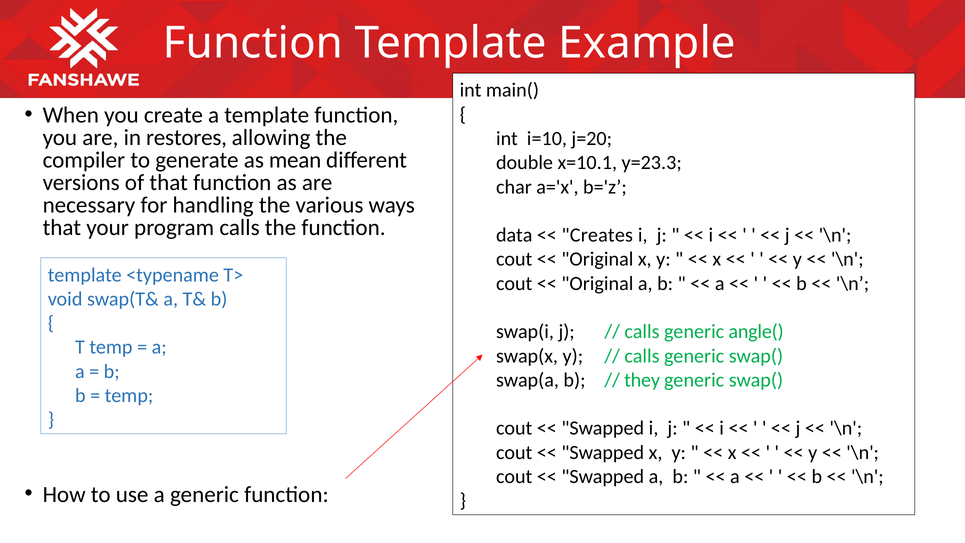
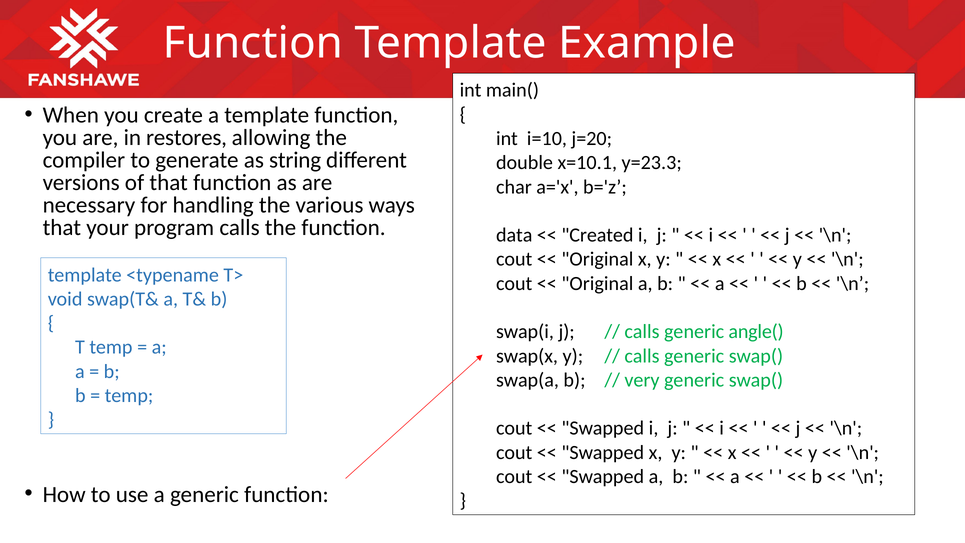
mean: mean -> string
Creates: Creates -> Created
they: they -> very
